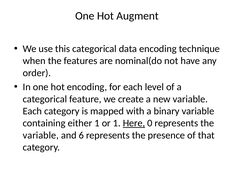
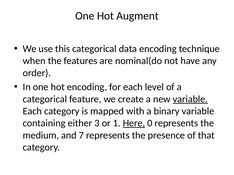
variable at (190, 99) underline: none -> present
either 1: 1 -> 3
variable at (41, 136): variable -> medium
6: 6 -> 7
